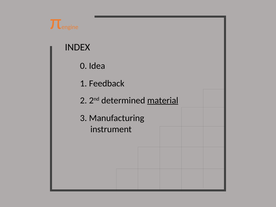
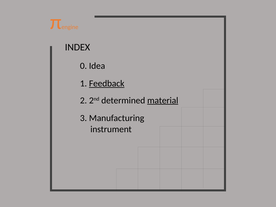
Feedback underline: none -> present
